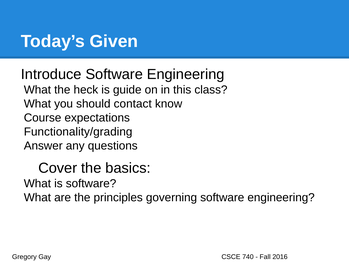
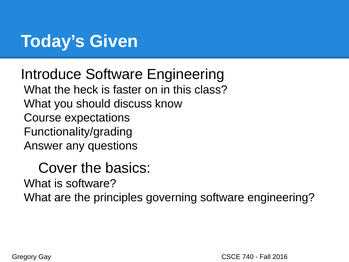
guide: guide -> faster
contact: contact -> discuss
